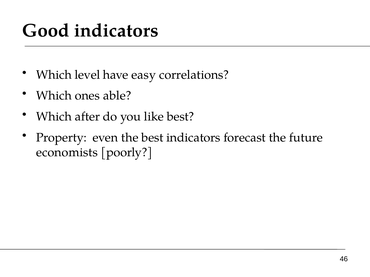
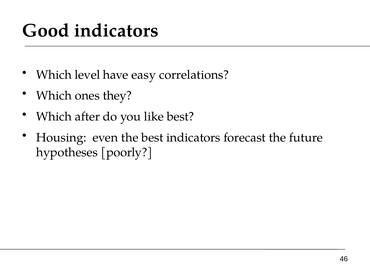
able: able -> they
Property: Property -> Housing
economists: economists -> hypotheses
